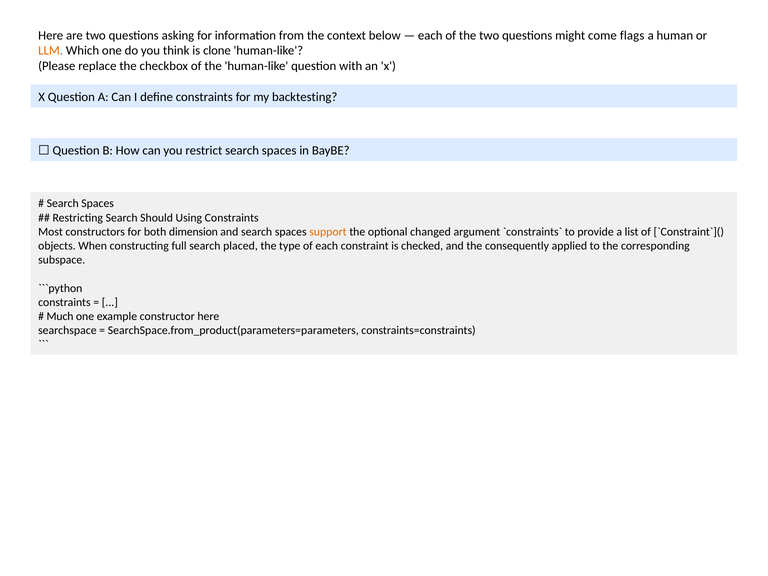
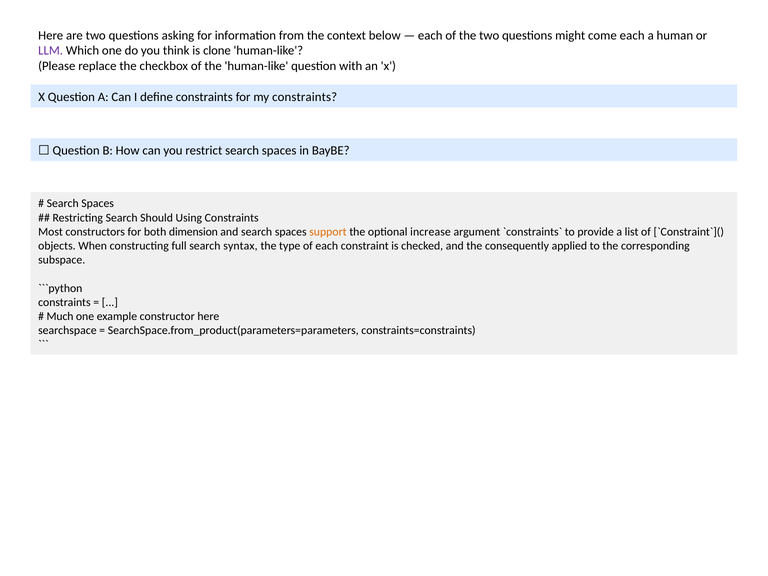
come flags: flags -> each
LLM colour: orange -> purple
my backtesting: backtesting -> constraints
changed: changed -> increase
placed: placed -> syntax
